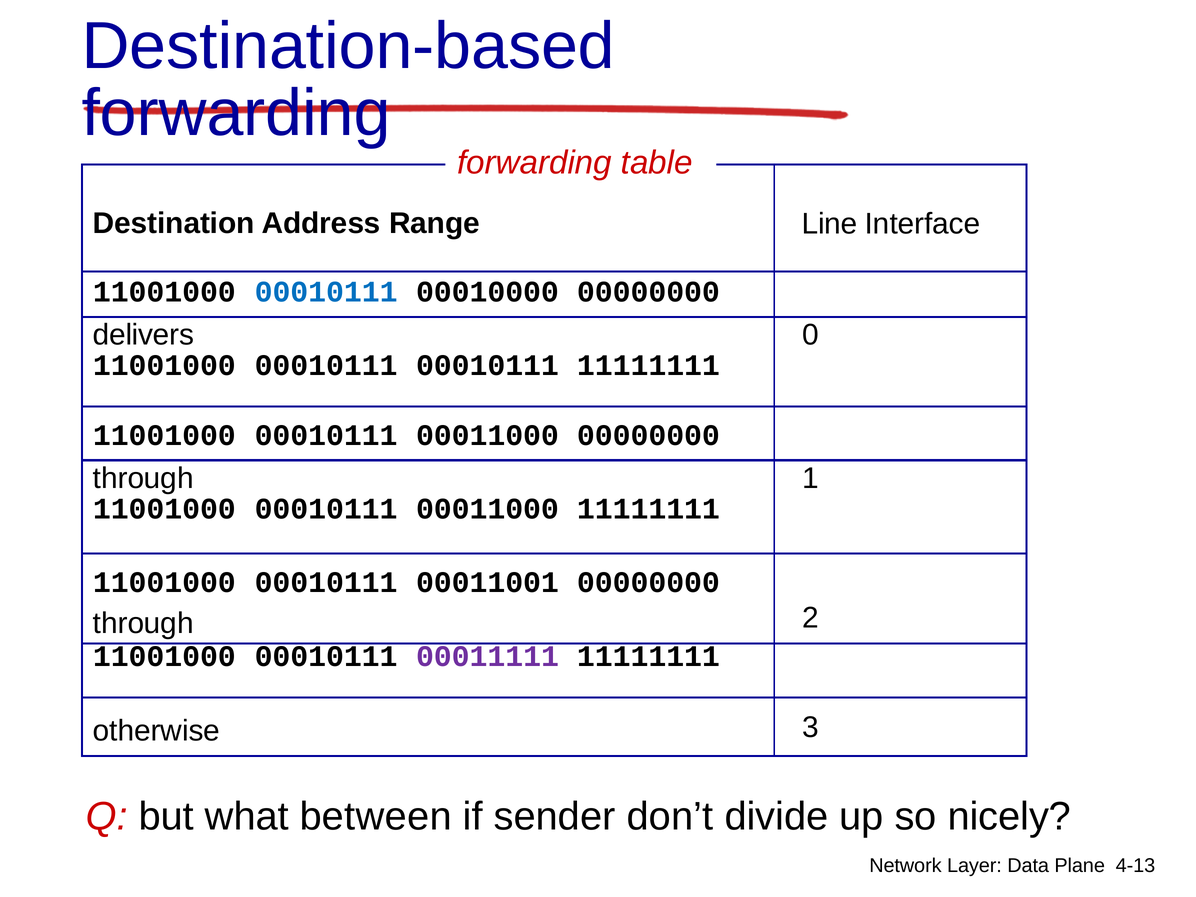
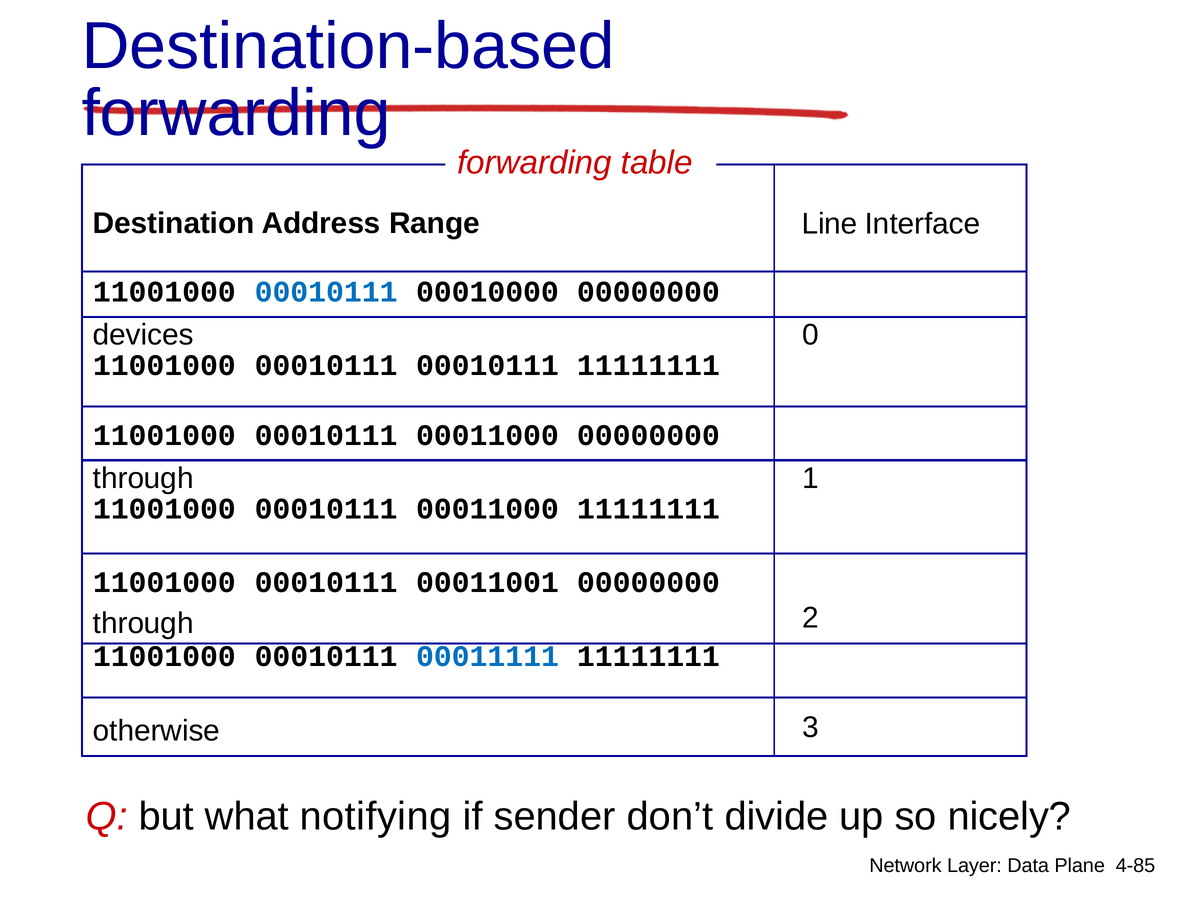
delivers: delivers -> devices
00011111 colour: purple -> blue
between: between -> notifying
4-13: 4-13 -> 4-85
